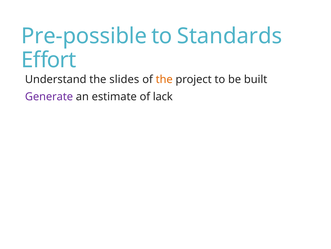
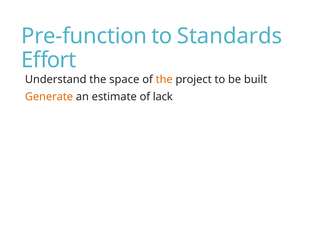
Pre-possible: Pre-possible -> Pre-function
slides: slides -> space
Generate colour: purple -> orange
